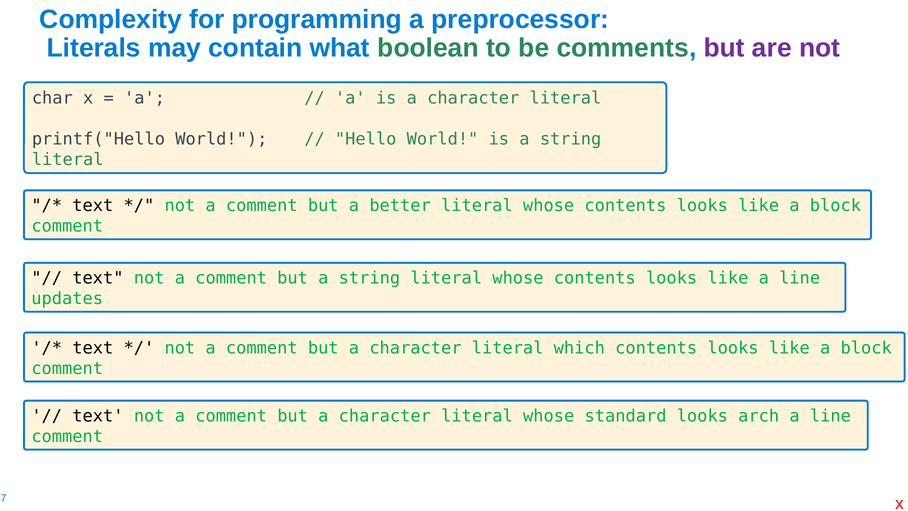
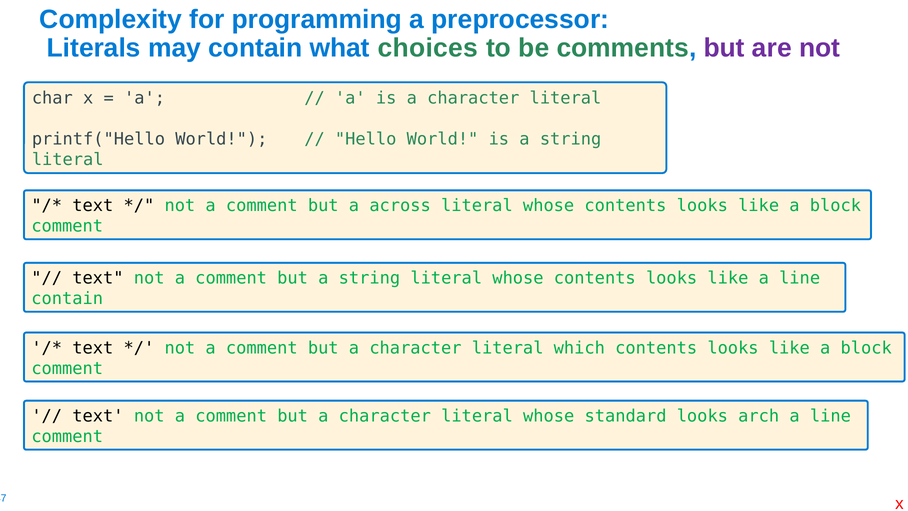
boolean: boolean -> choices
better: better -> across
updates at (67, 299): updates -> contain
